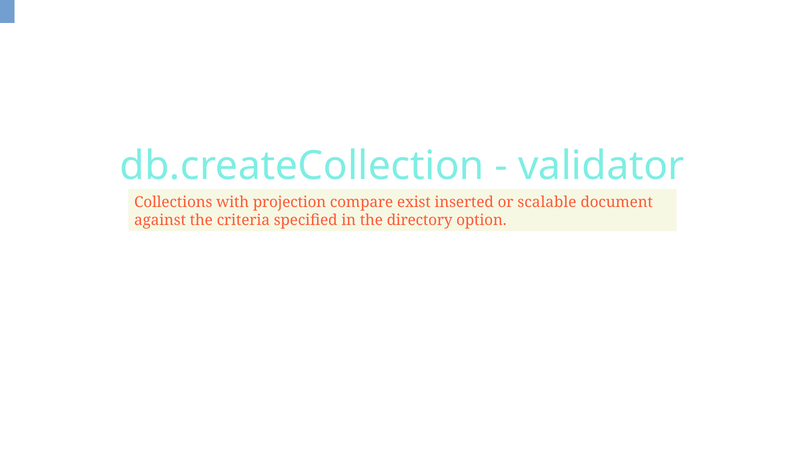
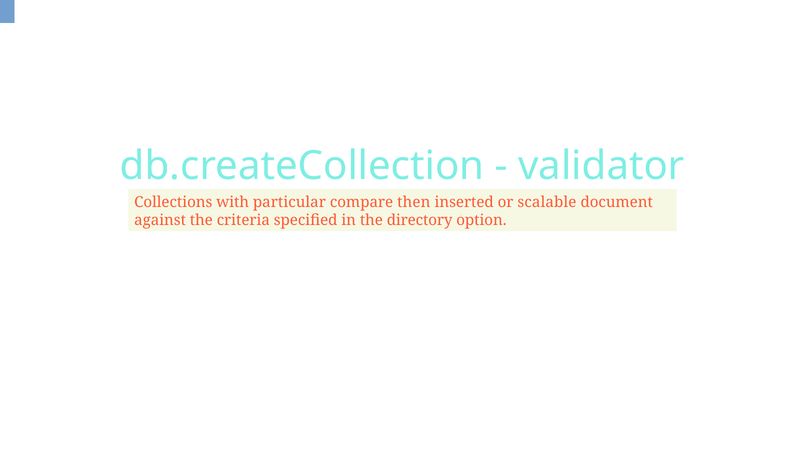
projection: projection -> particular
exist: exist -> then
